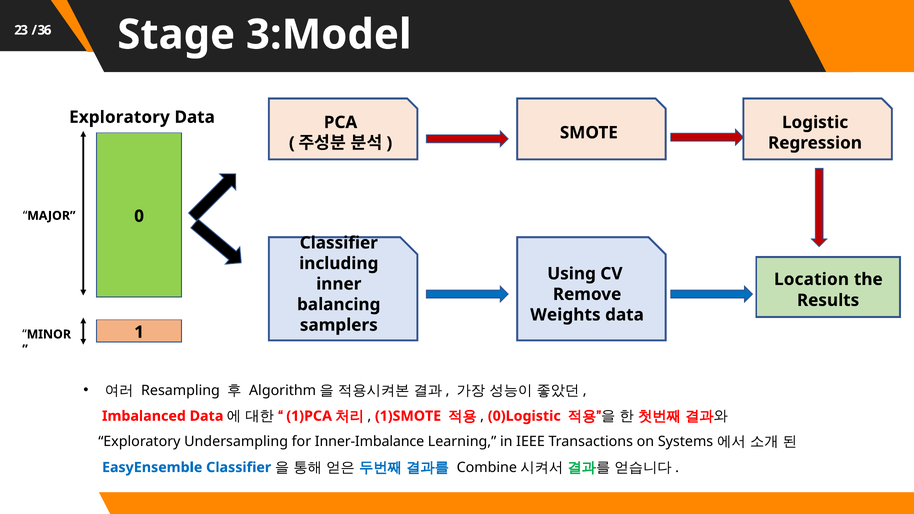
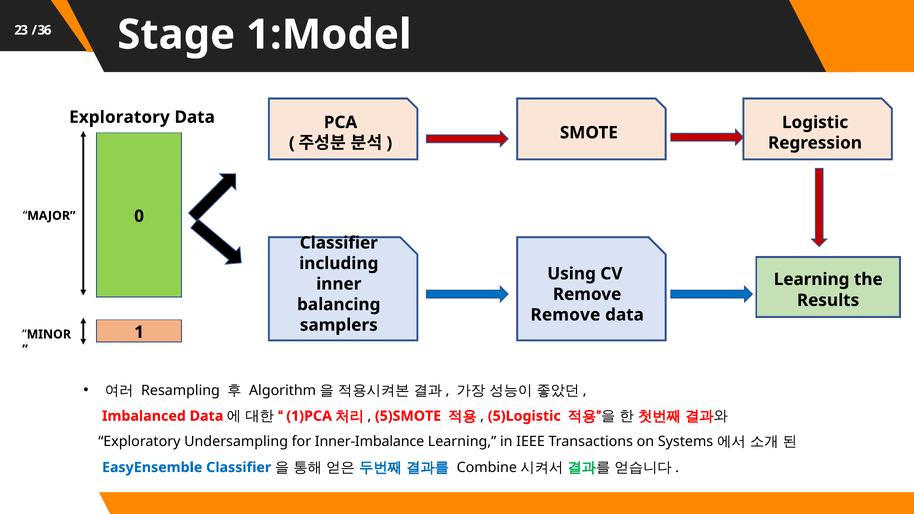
3:Model: 3:Model -> 1:Model
Location at (812, 279): Location -> Learning
Weights at (565, 315): Weights -> Remove
1)SMOTE: 1)SMOTE -> 5)SMOTE
0)Logistic: 0)Logistic -> 5)Logistic
